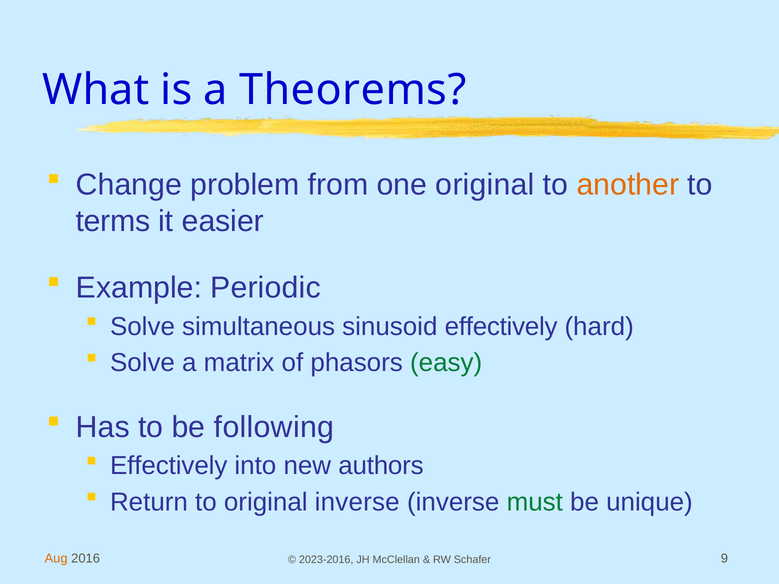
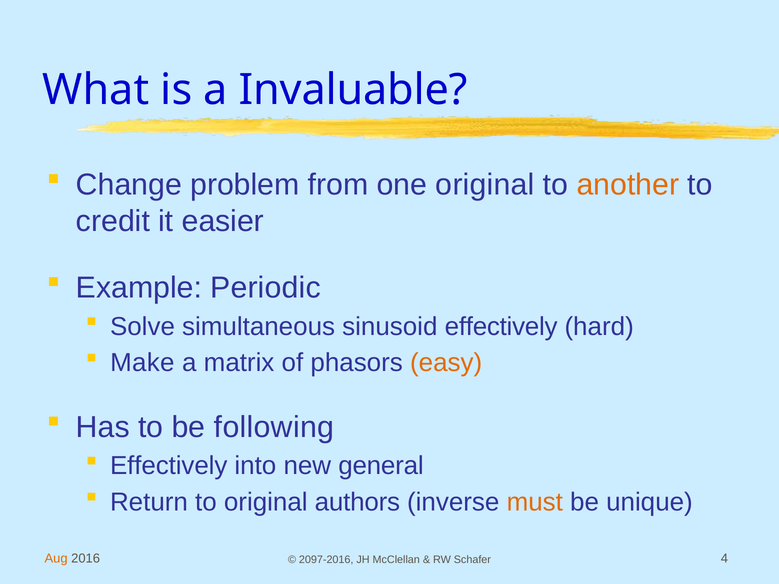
Theorems: Theorems -> Invaluable
terms: terms -> credit
Solve at (142, 363): Solve -> Make
easy colour: green -> orange
authors: authors -> general
original inverse: inverse -> authors
must colour: green -> orange
2023-2016: 2023-2016 -> 2097-2016
9: 9 -> 4
